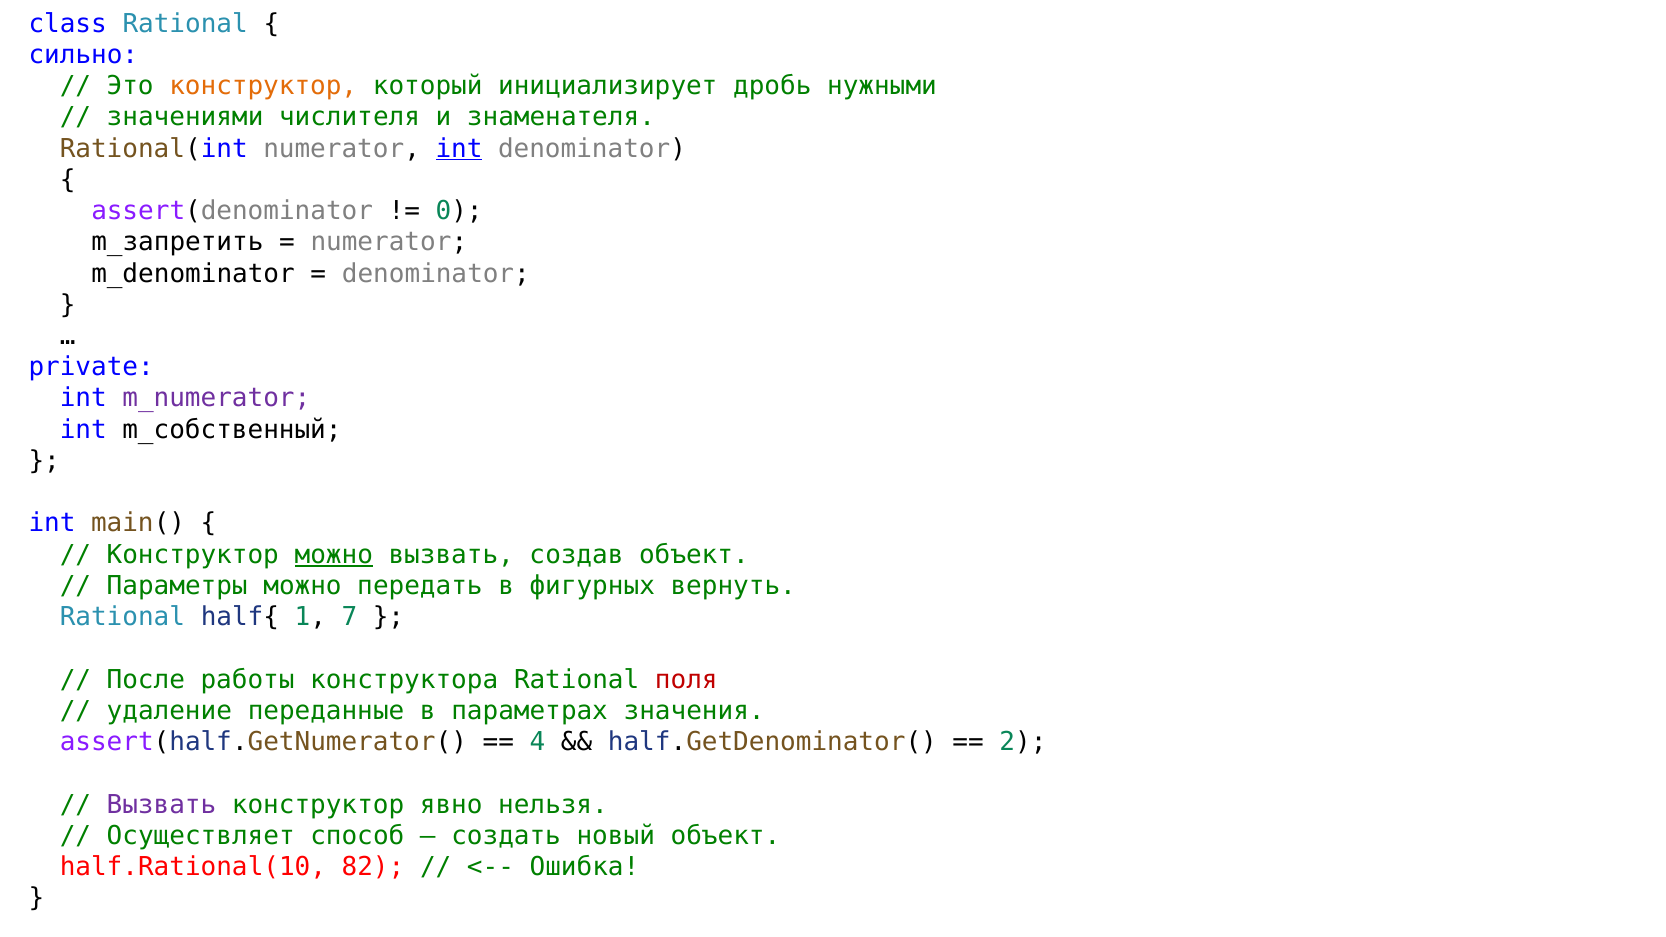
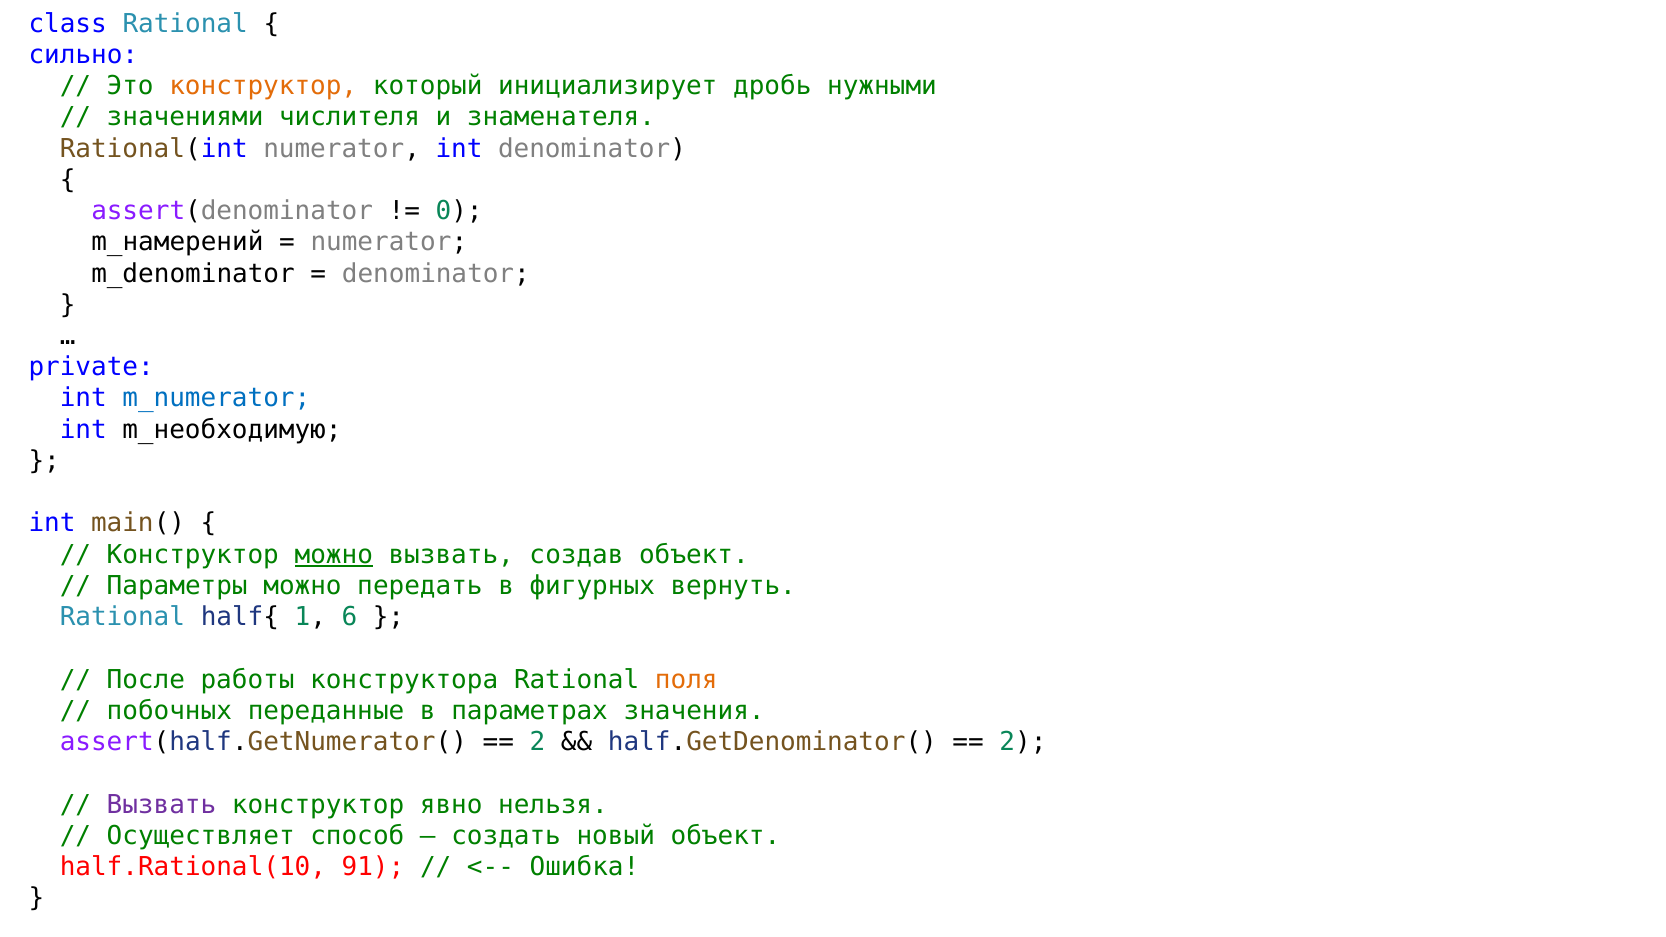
int at (459, 149) underline: present -> none
m_запретить: m_запретить -> m_намерений
m_numerator colour: purple -> blue
m_собственный: m_собственный -> m_необходимую
7: 7 -> 6
поля colour: red -> orange
удаление: удаление -> побочных
4 at (537, 742): 4 -> 2
82: 82 -> 91
